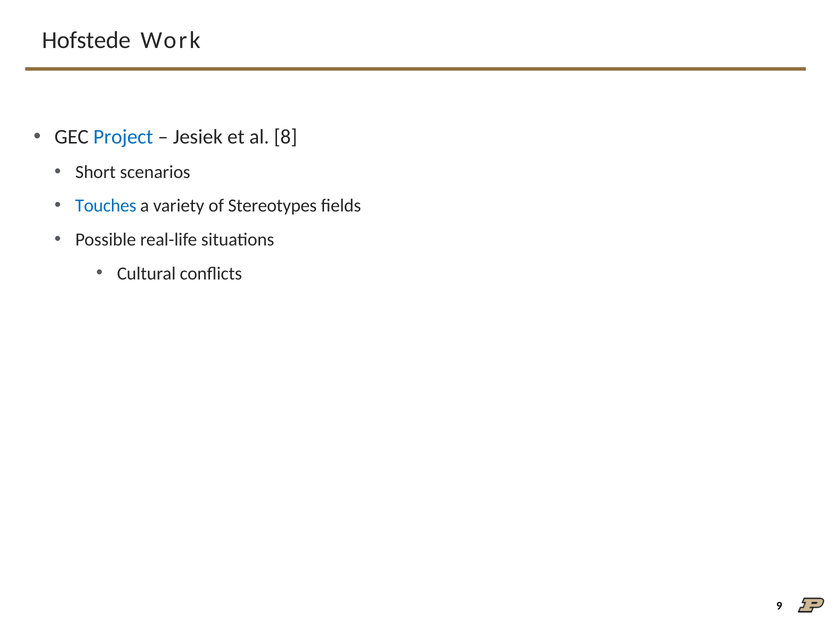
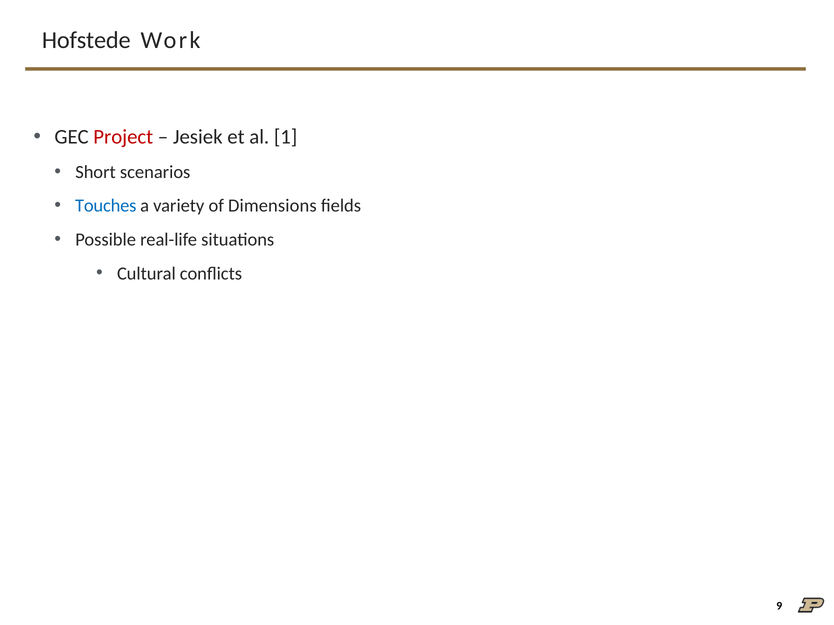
Project colour: blue -> red
8: 8 -> 1
Stereotypes: Stereotypes -> Dimensions
